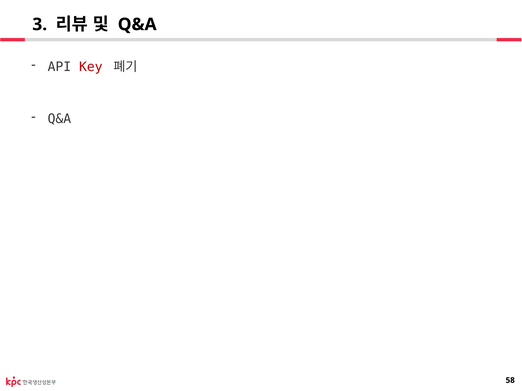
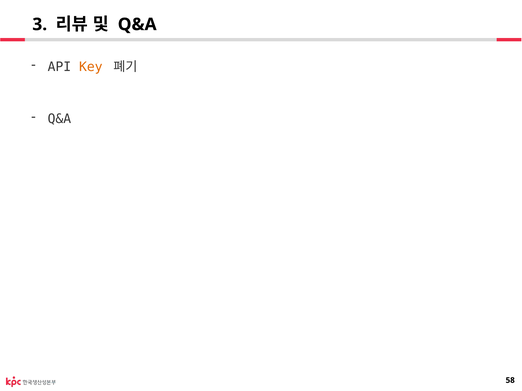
Key colour: red -> orange
